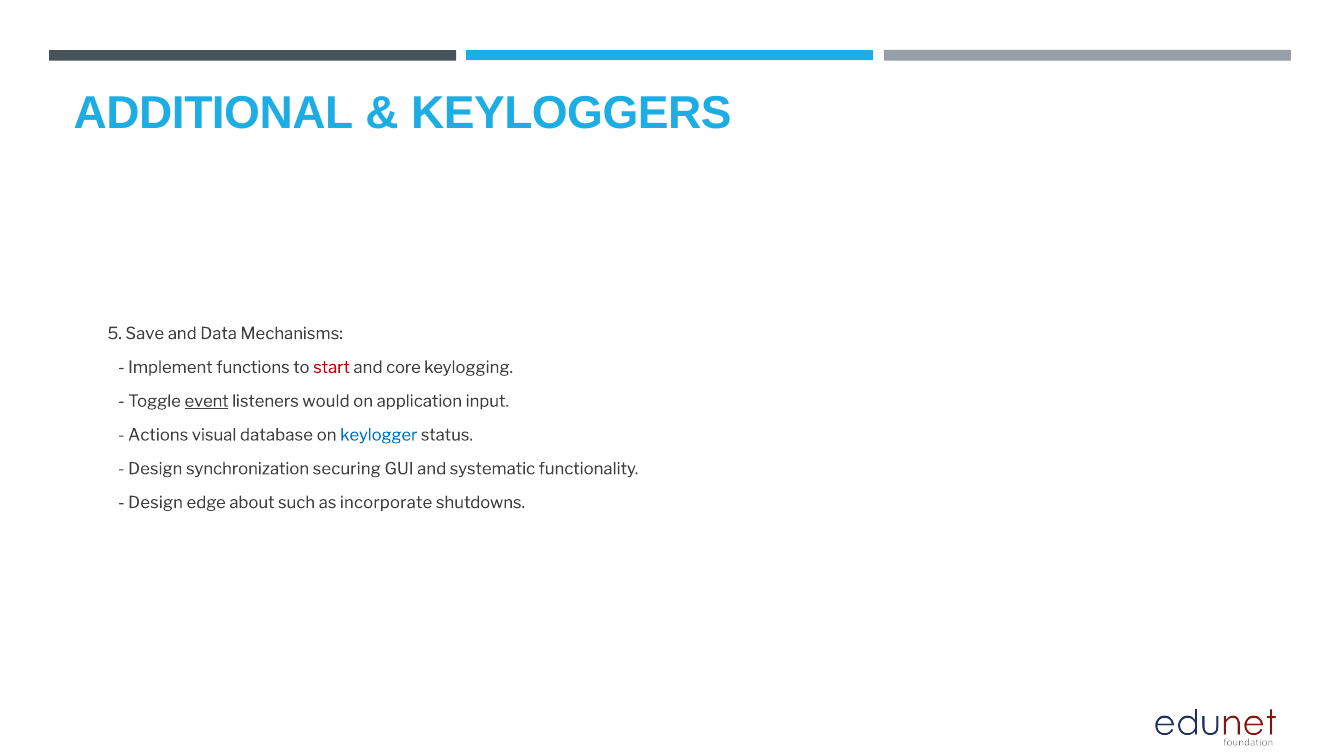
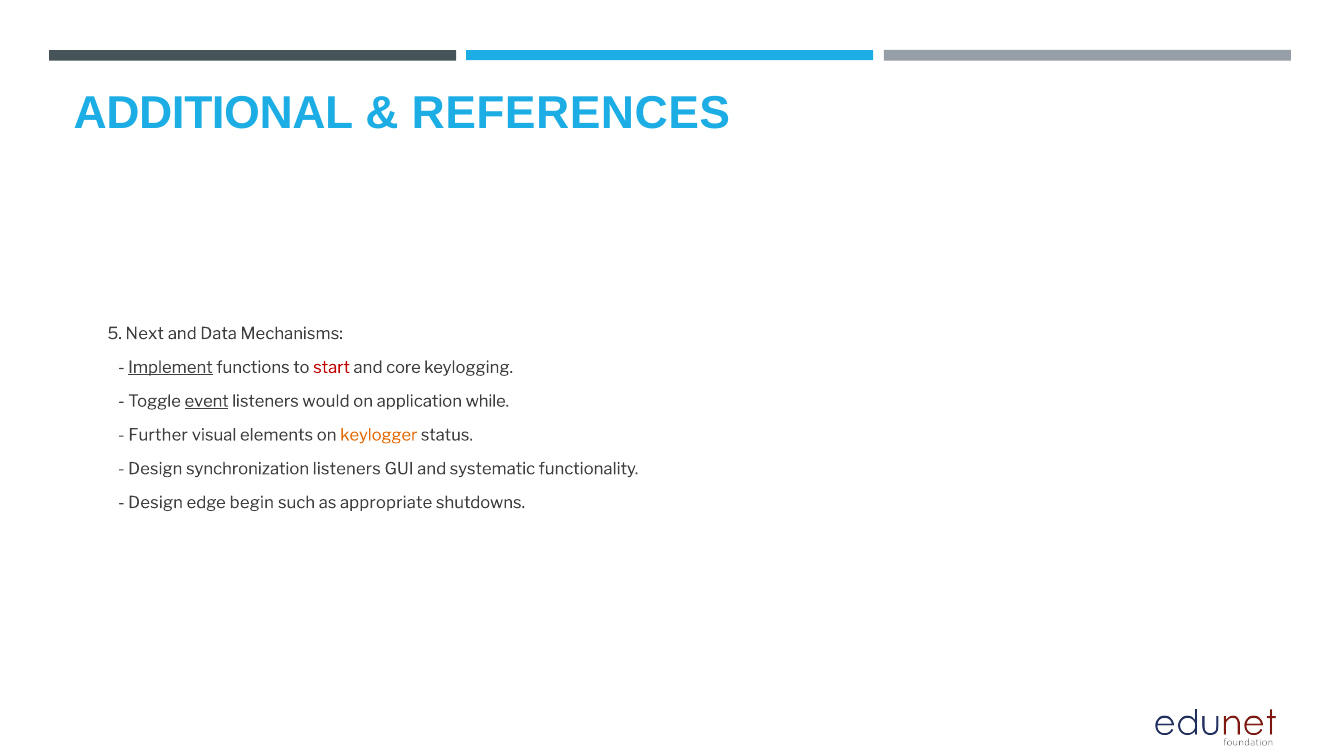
KEYLOGGERS: KEYLOGGERS -> REFERENCES
Save: Save -> Next
Implement underline: none -> present
input: input -> while
Actions: Actions -> Further
database: database -> elements
keylogger colour: blue -> orange
synchronization securing: securing -> listeners
about: about -> begin
incorporate: incorporate -> appropriate
